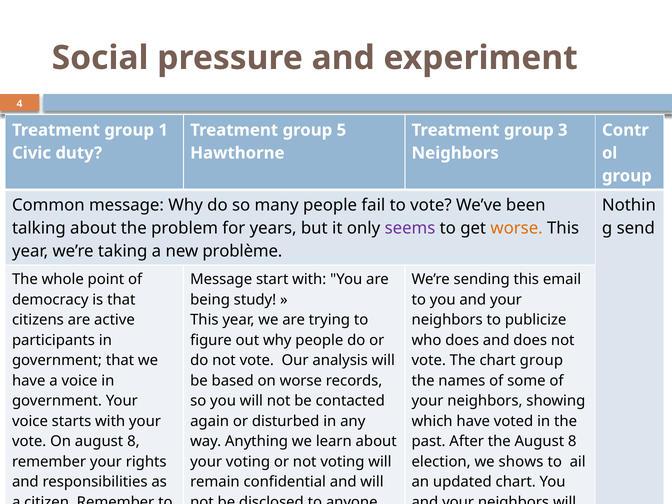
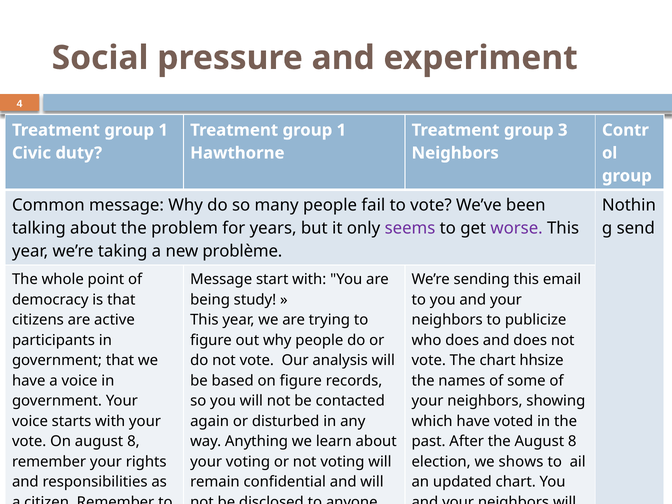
5 at (341, 130): 5 -> 1
worse at (517, 228) colour: orange -> purple
chart group: group -> hhsize
on worse: worse -> figure
